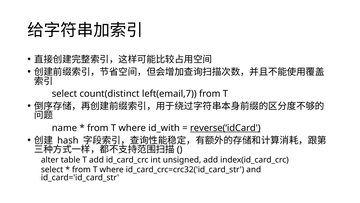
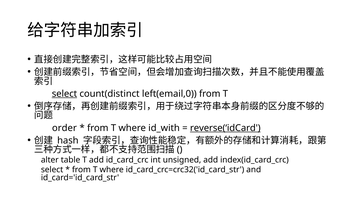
select at (64, 94) underline: none -> present
left(email,7: left(email,7 -> left(email,0
name: name -> order
